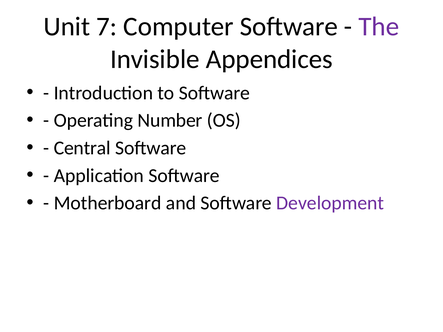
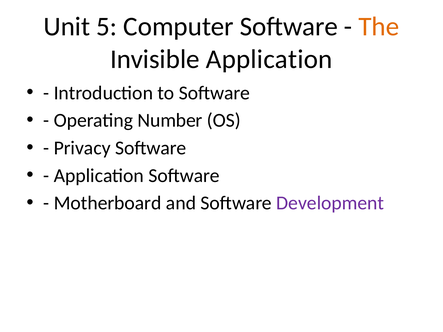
7: 7 -> 5
The colour: purple -> orange
Invisible Appendices: Appendices -> Application
Central: Central -> Privacy
